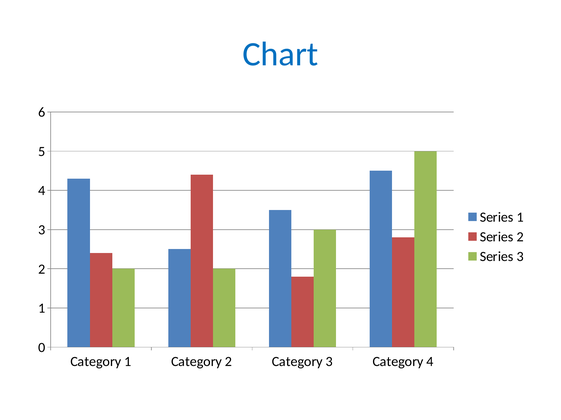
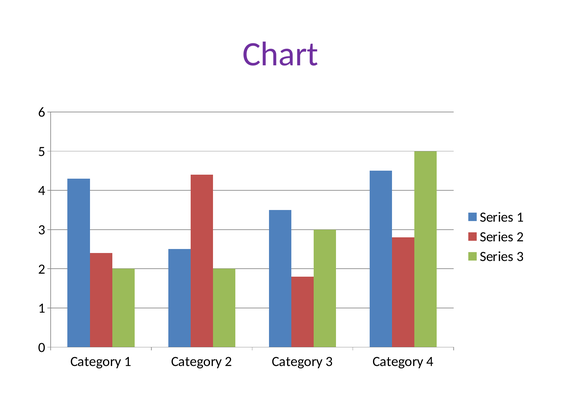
Chart colour: blue -> purple
